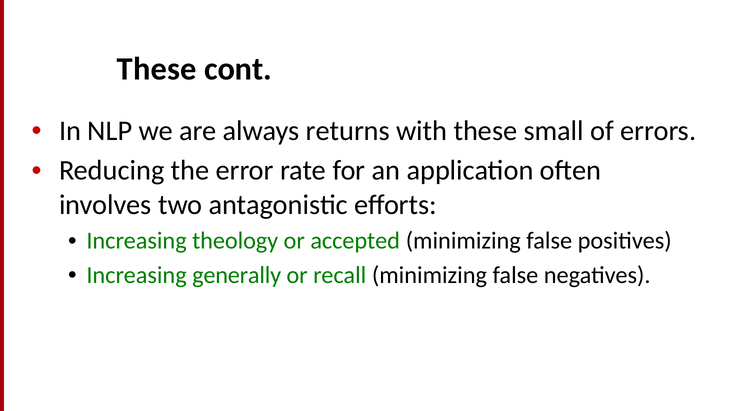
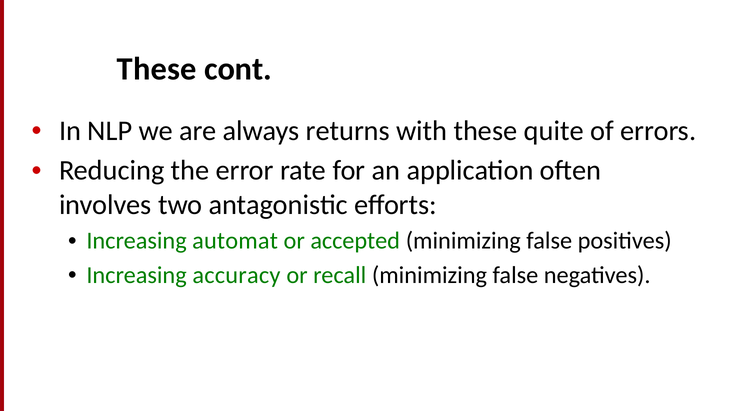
small: small -> quite
theology: theology -> automat
generally: generally -> accuracy
